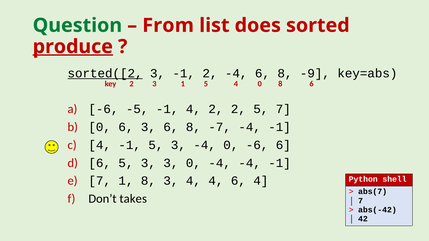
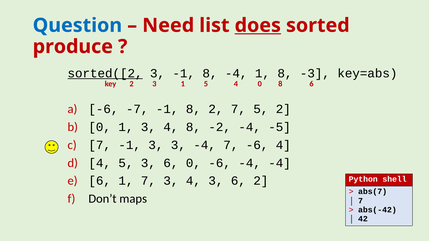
Question colour: green -> blue
From: From -> Need
does underline: none -> present
produce underline: present -> none
3 -1 2: 2 -> 8
-4 6: 6 -> 1
-9: -9 -> -3
-5: -5 -> -7
4 at (193, 109): 4 -> 8
2 2: 2 -> 7
5 7: 7 -> 2
0 6: 6 -> 1
6 at (171, 127): 6 -> 4
-7: -7 -> -2
-1 at (280, 127): -1 -> -5
4 at (100, 145): 4 -> 7
-1 5: 5 -> 3
-4 0: 0 -> 7
-6 6: 6 -> 4
6 at (100, 163): 6 -> 4
5 3 3: 3 -> 6
0 -4: -4 -> -6
-1 at (280, 163): -1 -> -4
7 at (100, 181): 7 -> 6
1 8: 8 -> 7
4 4: 4 -> 3
6 4: 4 -> 2
takes: takes -> maps
